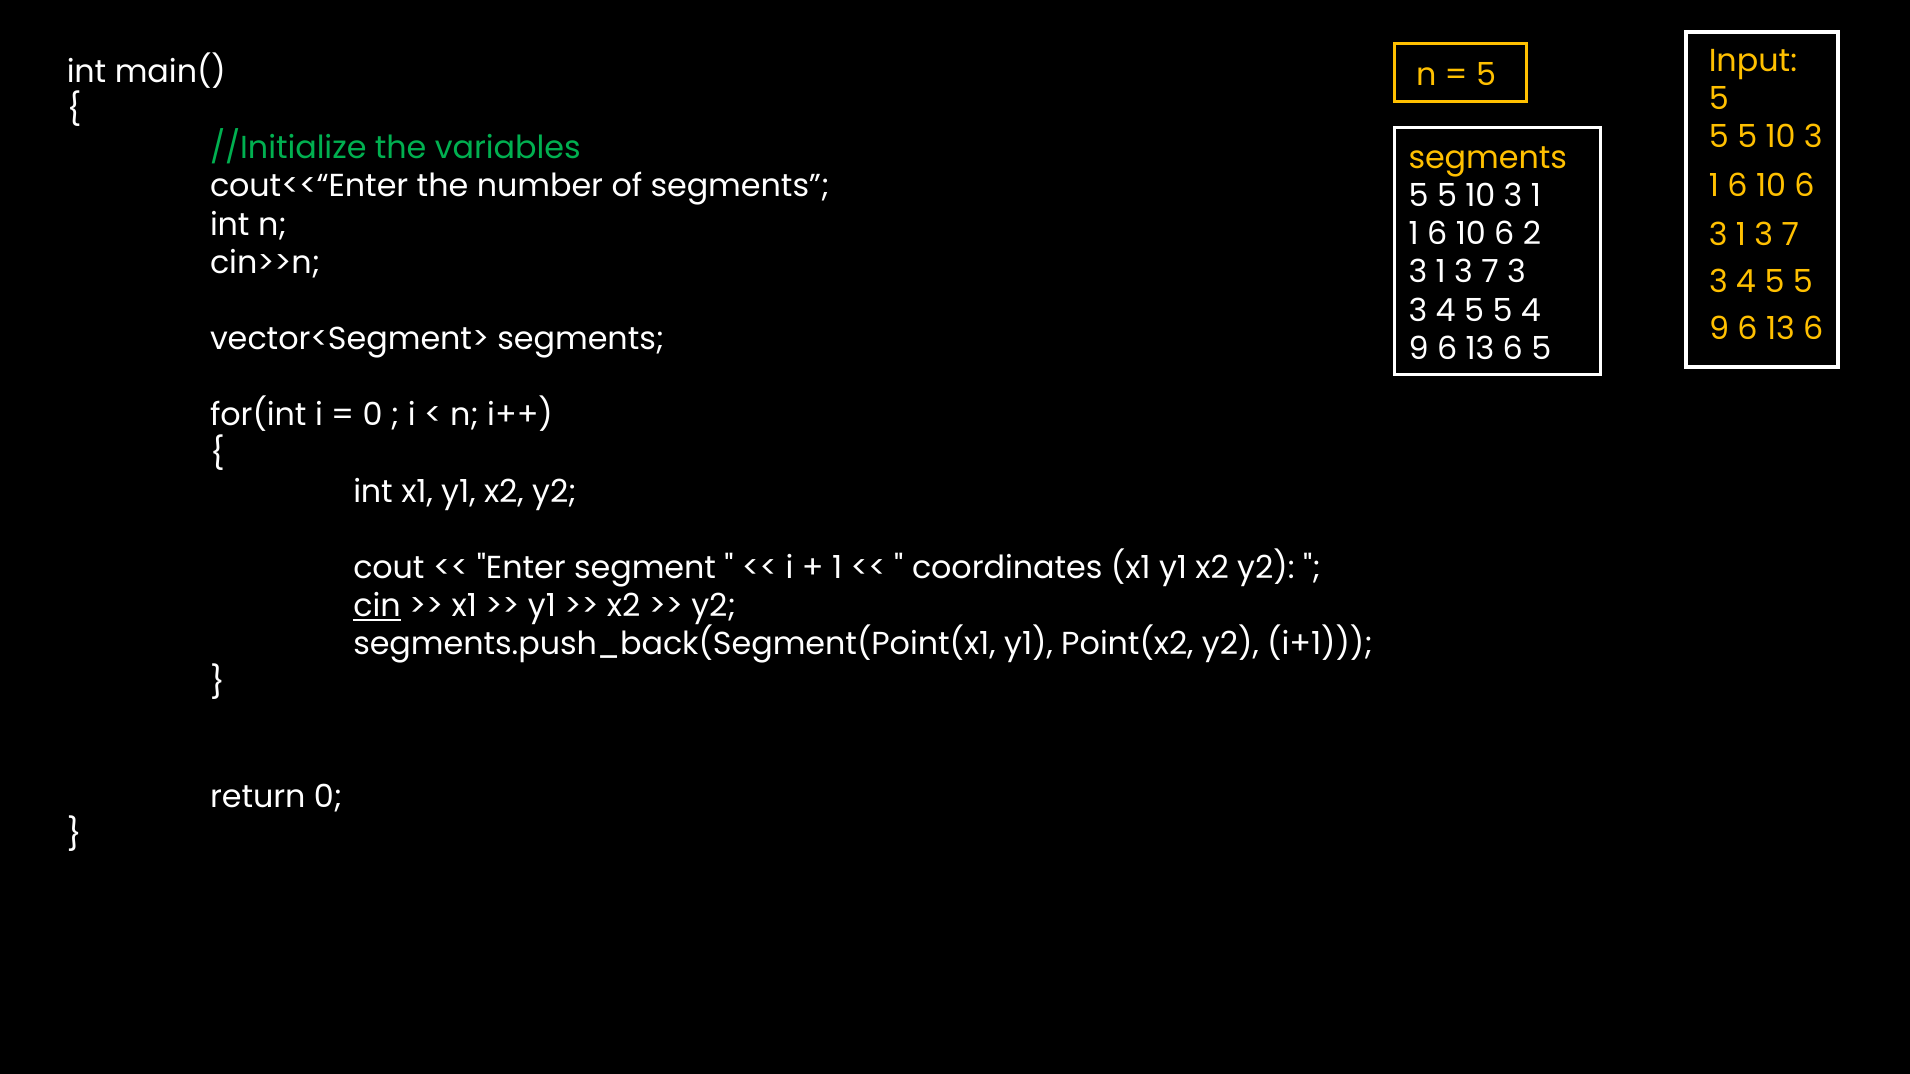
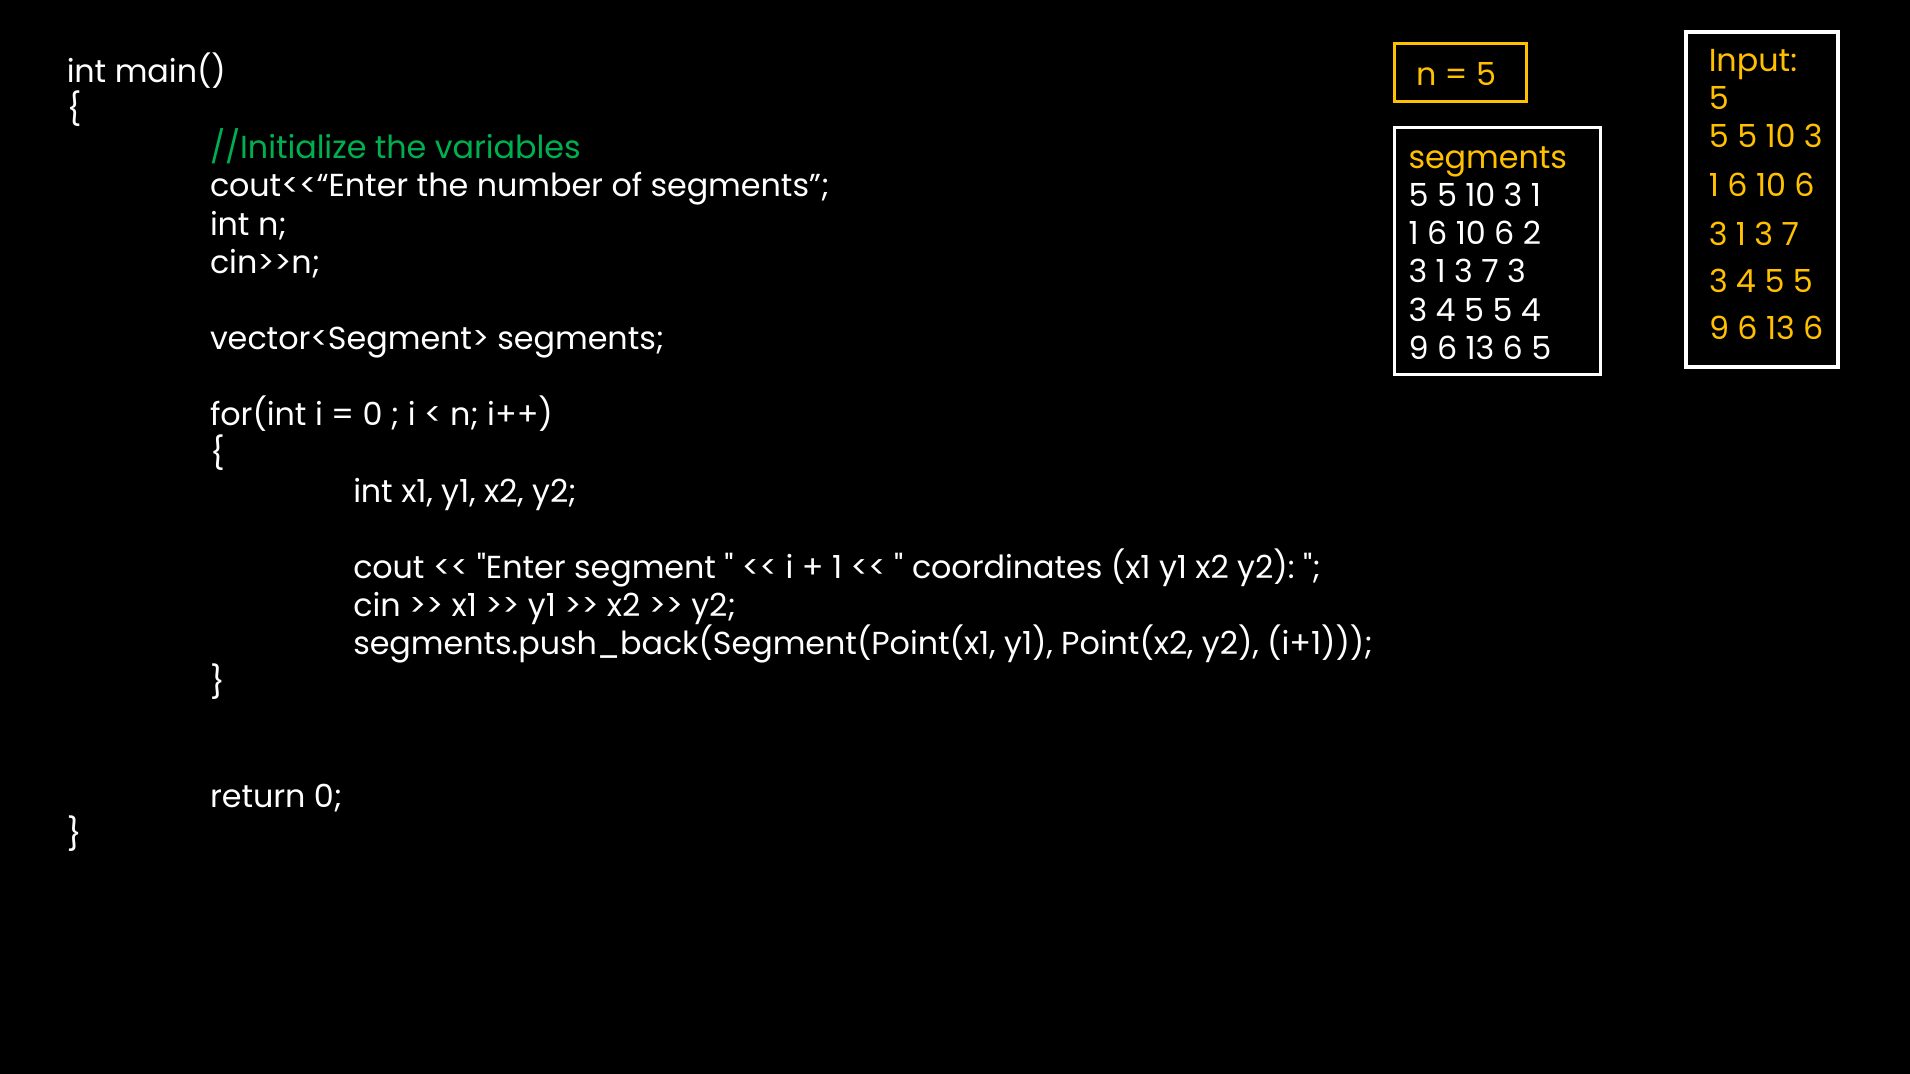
cin underline: present -> none
